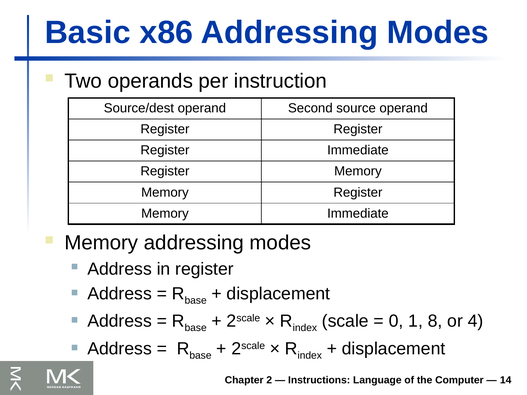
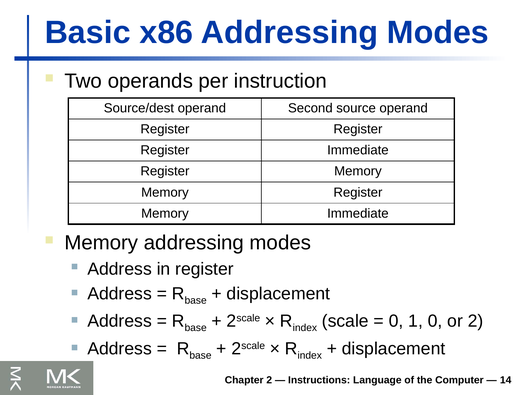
1 8: 8 -> 0
or 4: 4 -> 2
